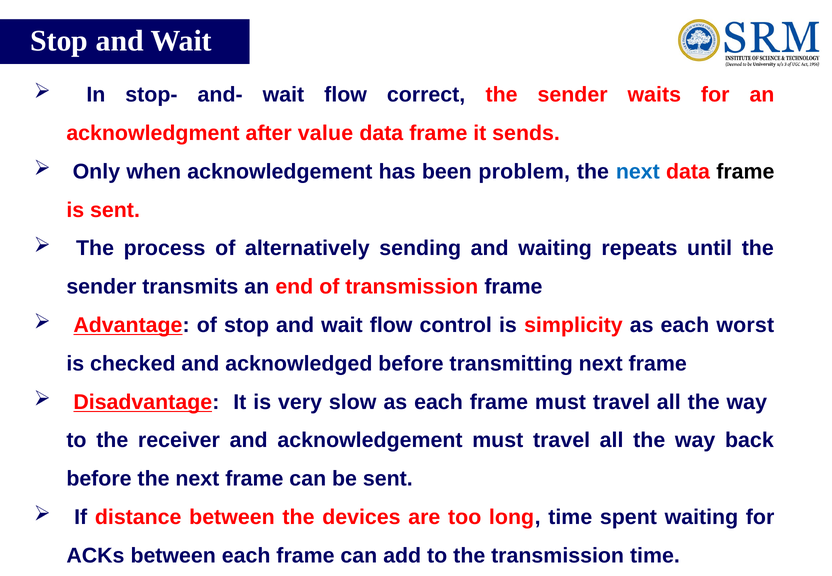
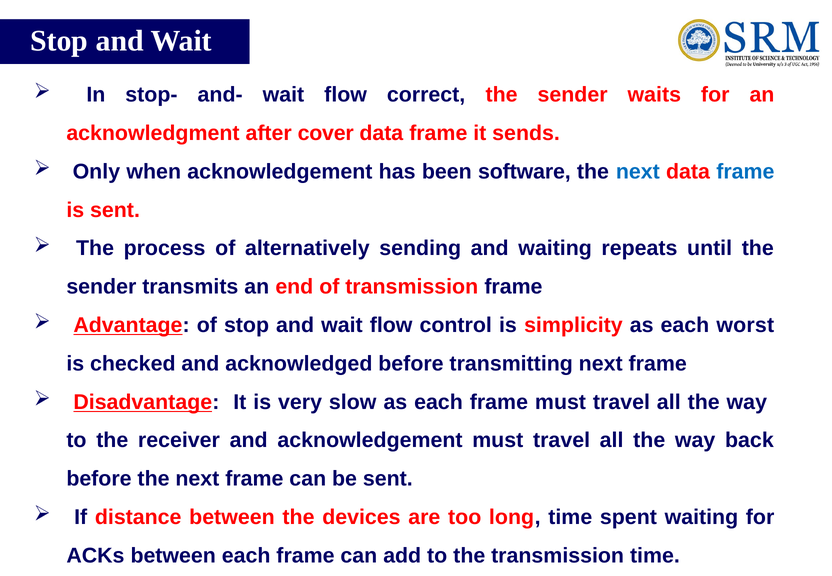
value: value -> cover
problem: problem -> software
frame at (745, 172) colour: black -> blue
